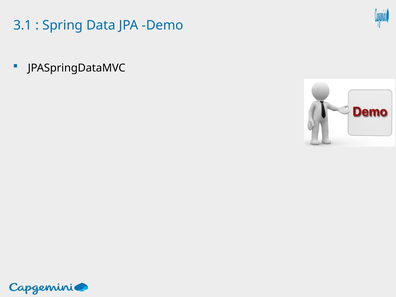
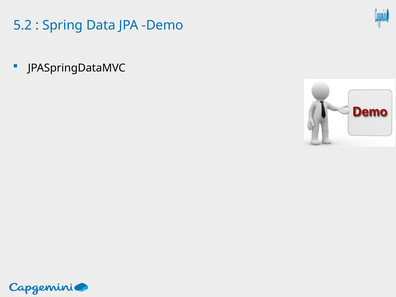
3.1: 3.1 -> 5.2
